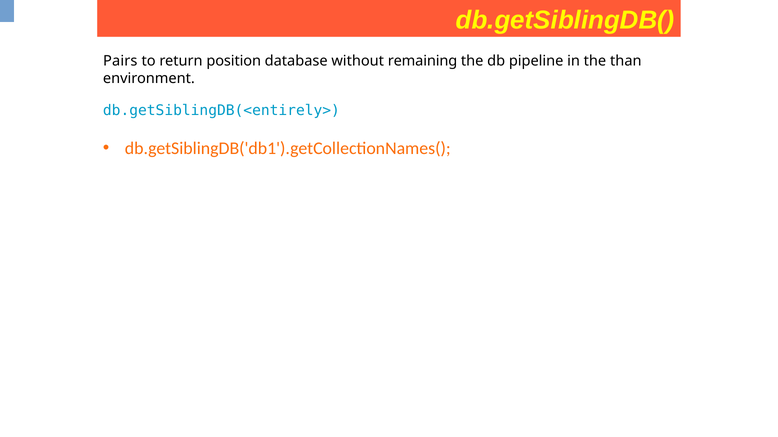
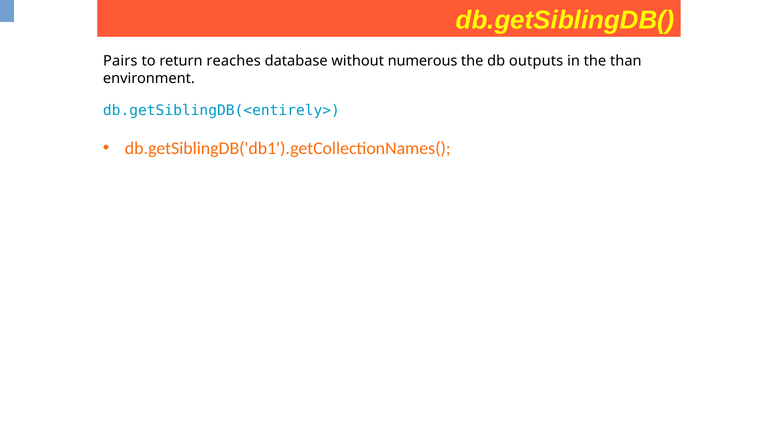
position: position -> reaches
remaining: remaining -> numerous
pipeline: pipeline -> outputs
